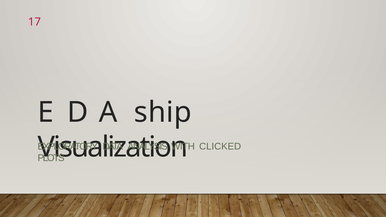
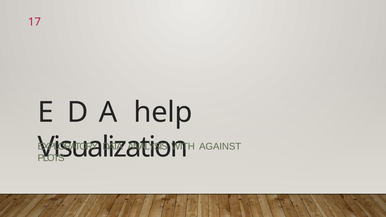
ship: ship -> help
CLICKED: CLICKED -> AGAINST
